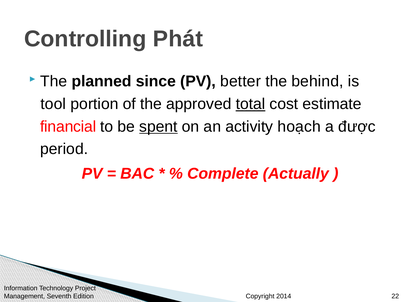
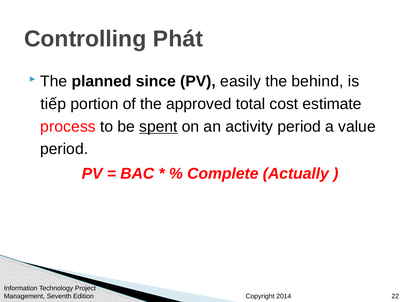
better: better -> easily
tool: tool -> tiếp
total underline: present -> none
financial: financial -> process
activity hoạch: hoạch -> period
được: được -> value
